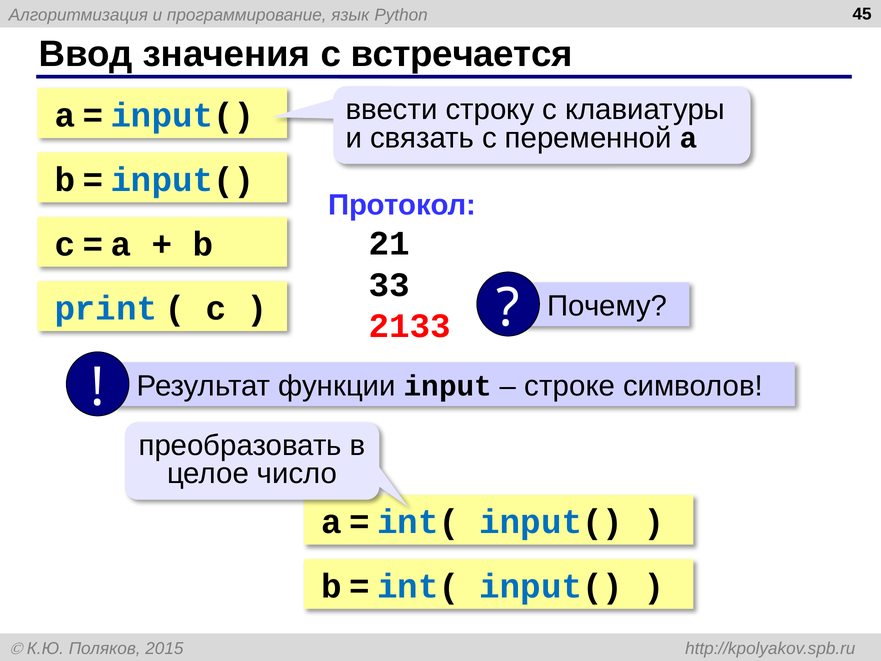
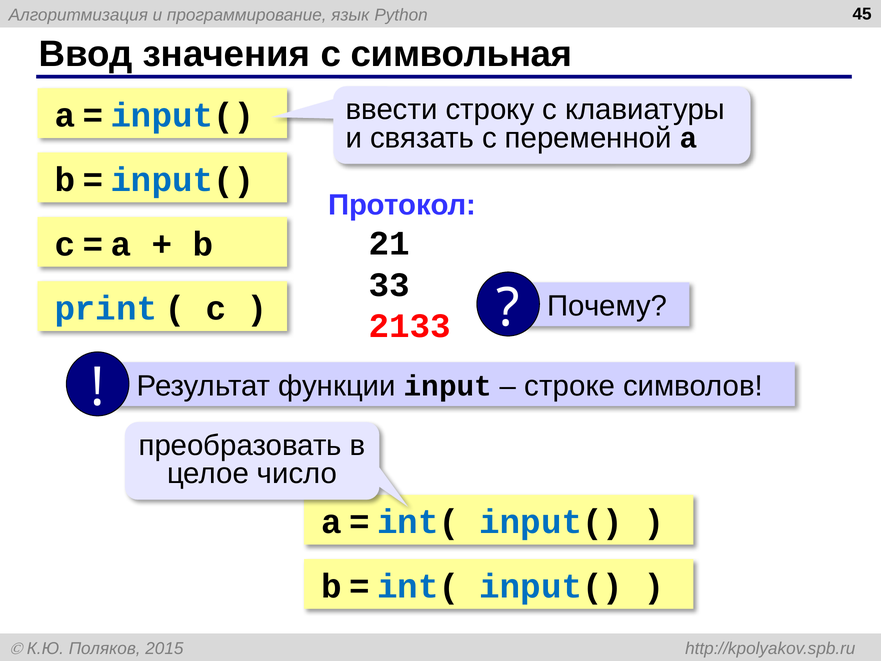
встречается: встречается -> символьная
